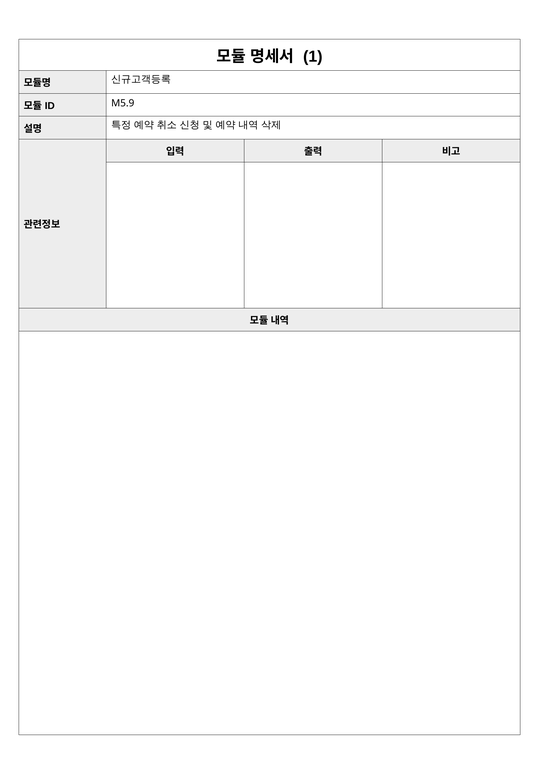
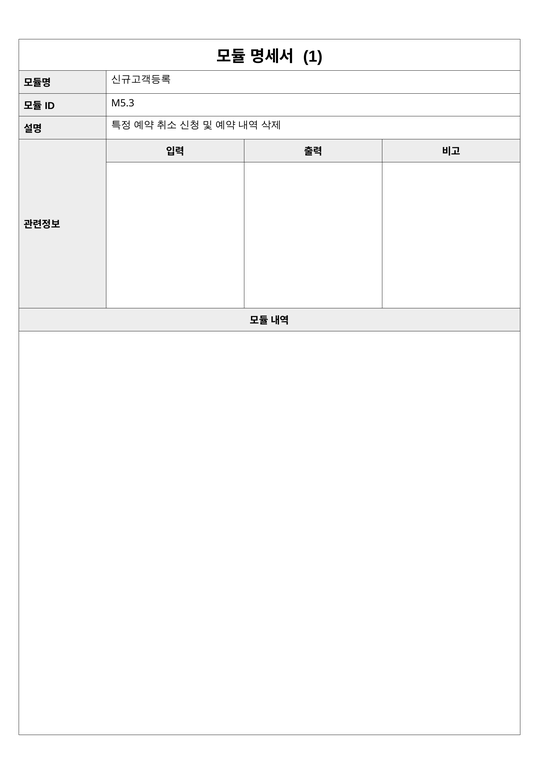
M5.9: M5.9 -> M5.3
